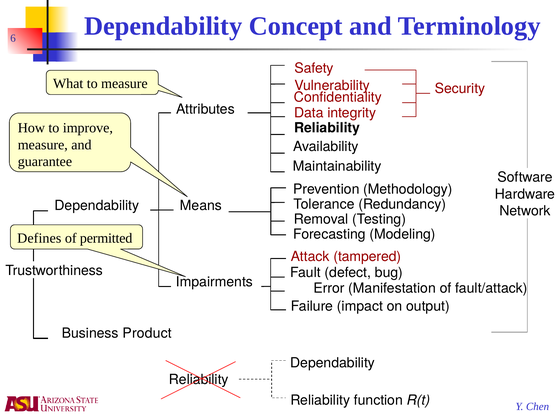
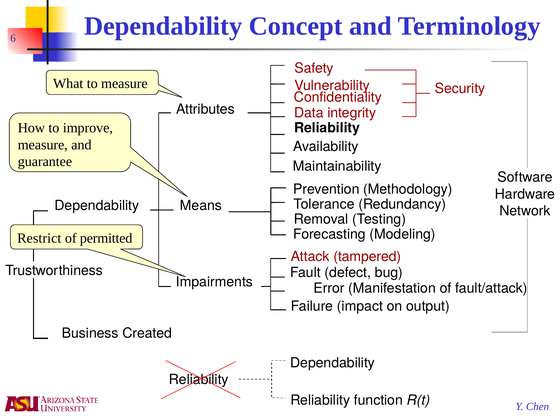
Defines: Defines -> Restrict
Product: Product -> Created
